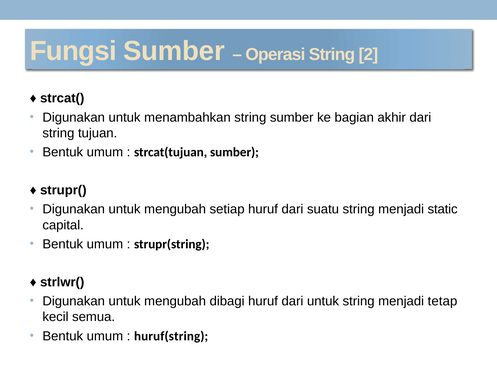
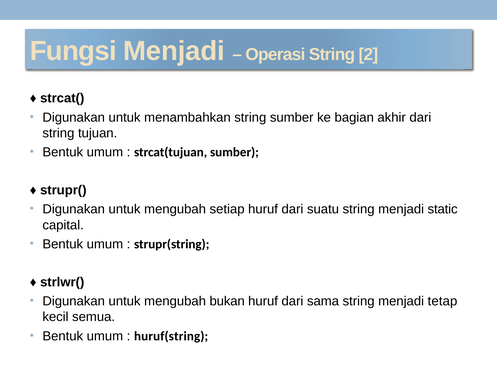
Fungsi Sumber: Sumber -> Menjadi
dibagi: dibagi -> bukan
dari untuk: untuk -> sama
